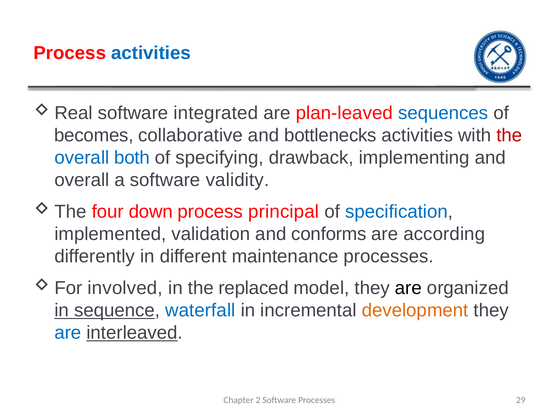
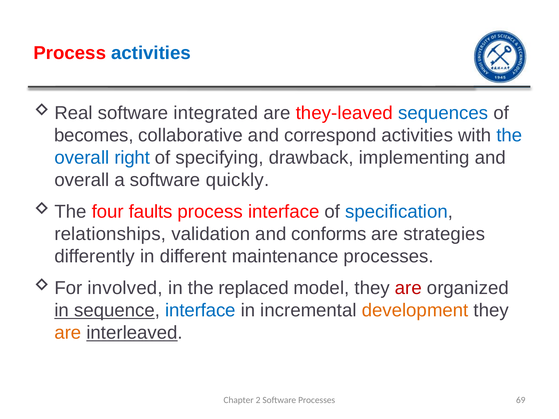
plan-leaved: plan-leaved -> they-leaved
bottlenecks: bottlenecks -> correspond
the at (509, 135) colour: red -> blue
both: both -> right
validity: validity -> quickly
down: down -> faults
process principal: principal -> interface
implemented: implemented -> relationships
according: according -> strategies
are at (408, 288) colour: black -> red
sequence waterfall: waterfall -> interface
are at (68, 333) colour: blue -> orange
29: 29 -> 69
